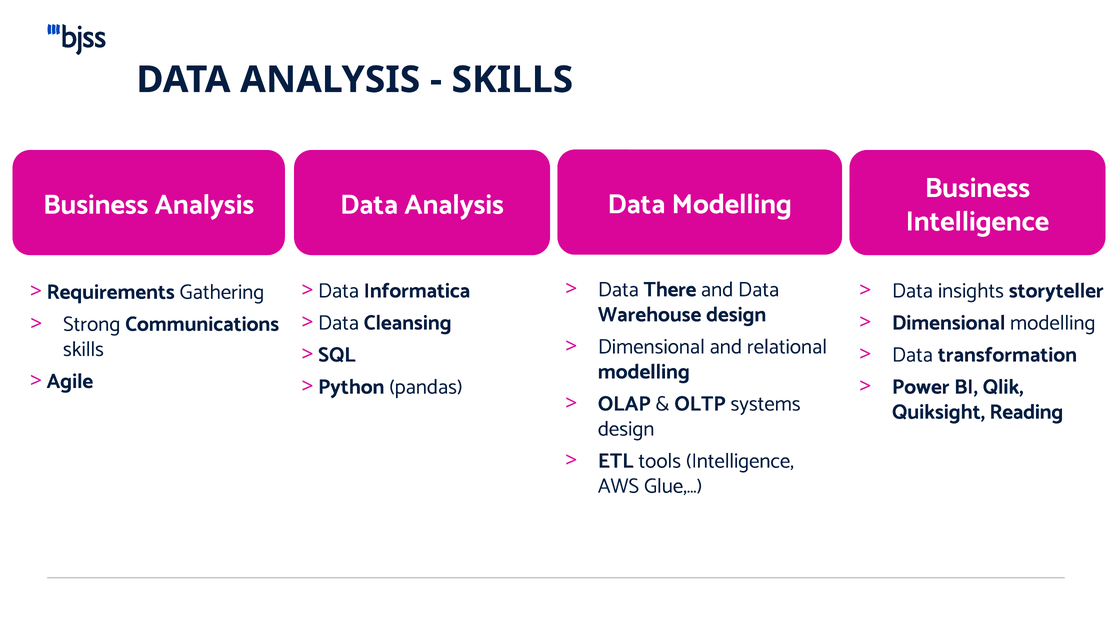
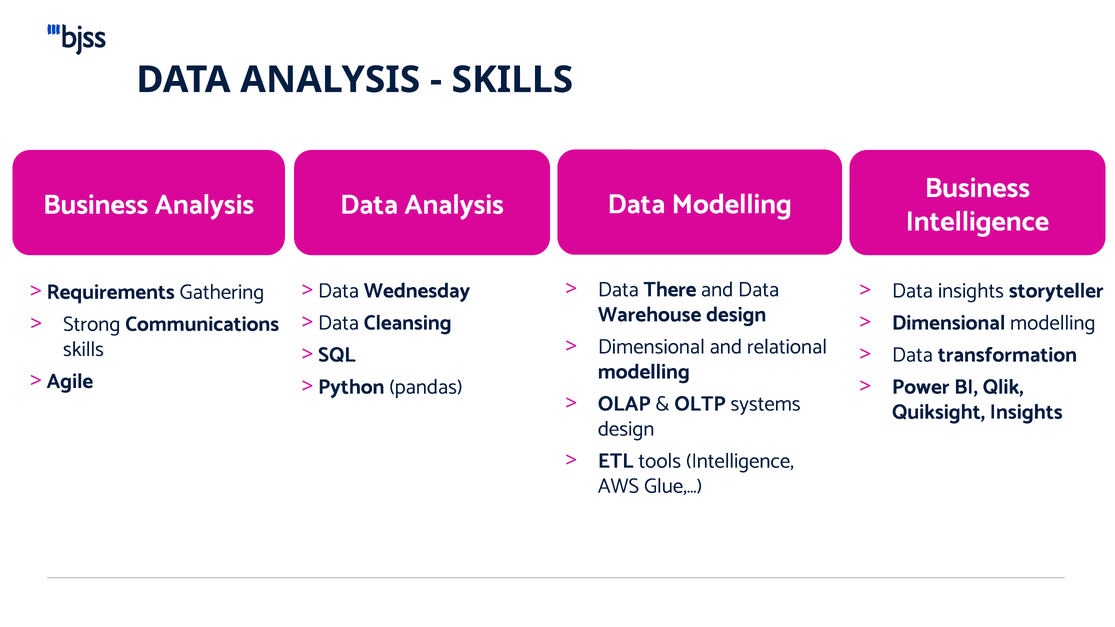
Informatica: Informatica -> Wednesday
Quiksight Reading: Reading -> Insights
